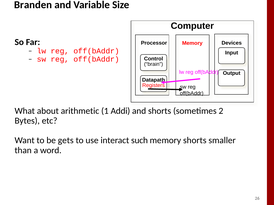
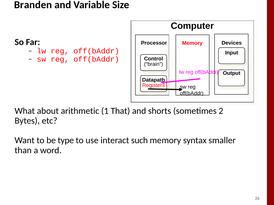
Addi: Addi -> That
gets: gets -> type
memory shorts: shorts -> syntax
